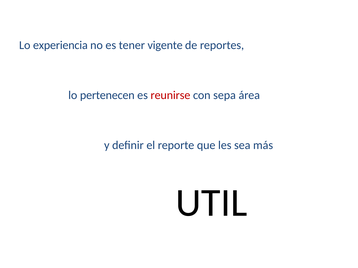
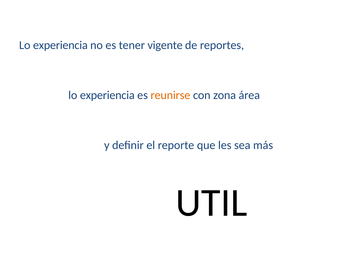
pertenecen at (107, 95): pertenecen -> experiencia
reunirse colour: red -> orange
sepa: sepa -> zona
